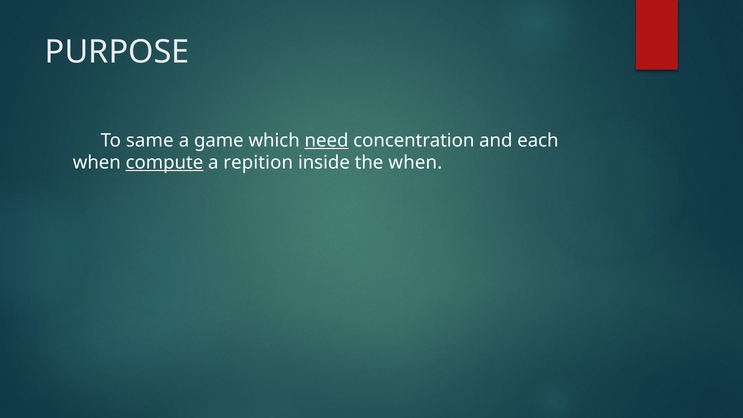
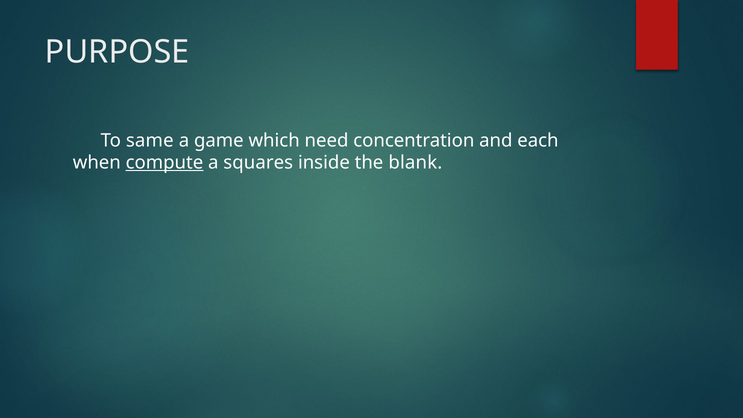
need underline: present -> none
repition: repition -> squares
the when: when -> blank
